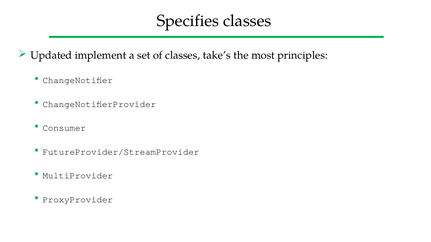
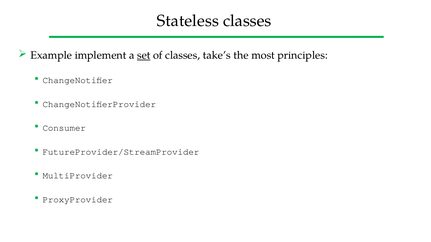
Specifies: Specifies -> Stateless
Updated: Updated -> Example
set underline: none -> present
